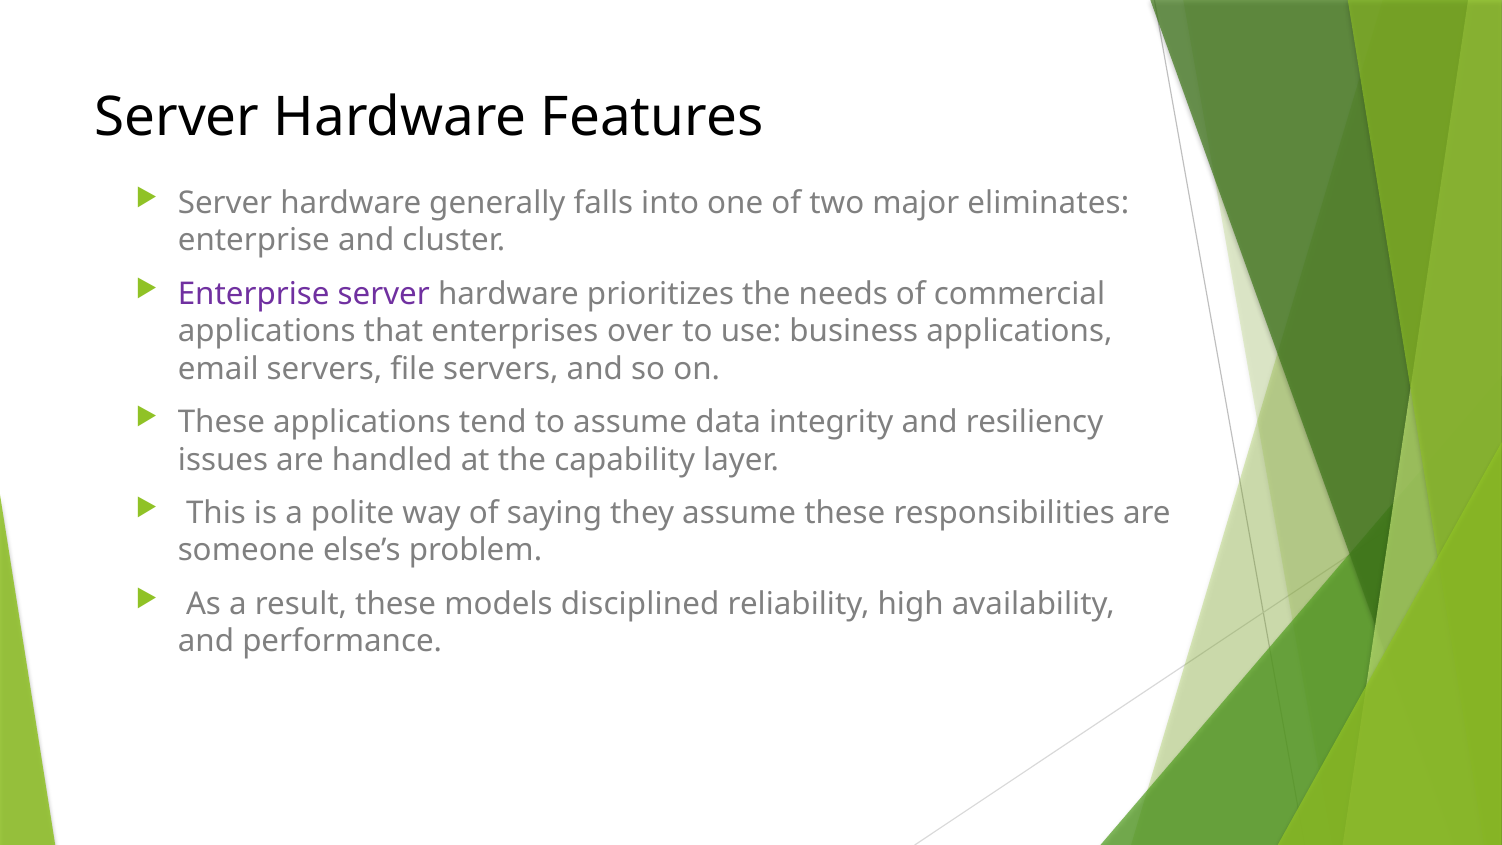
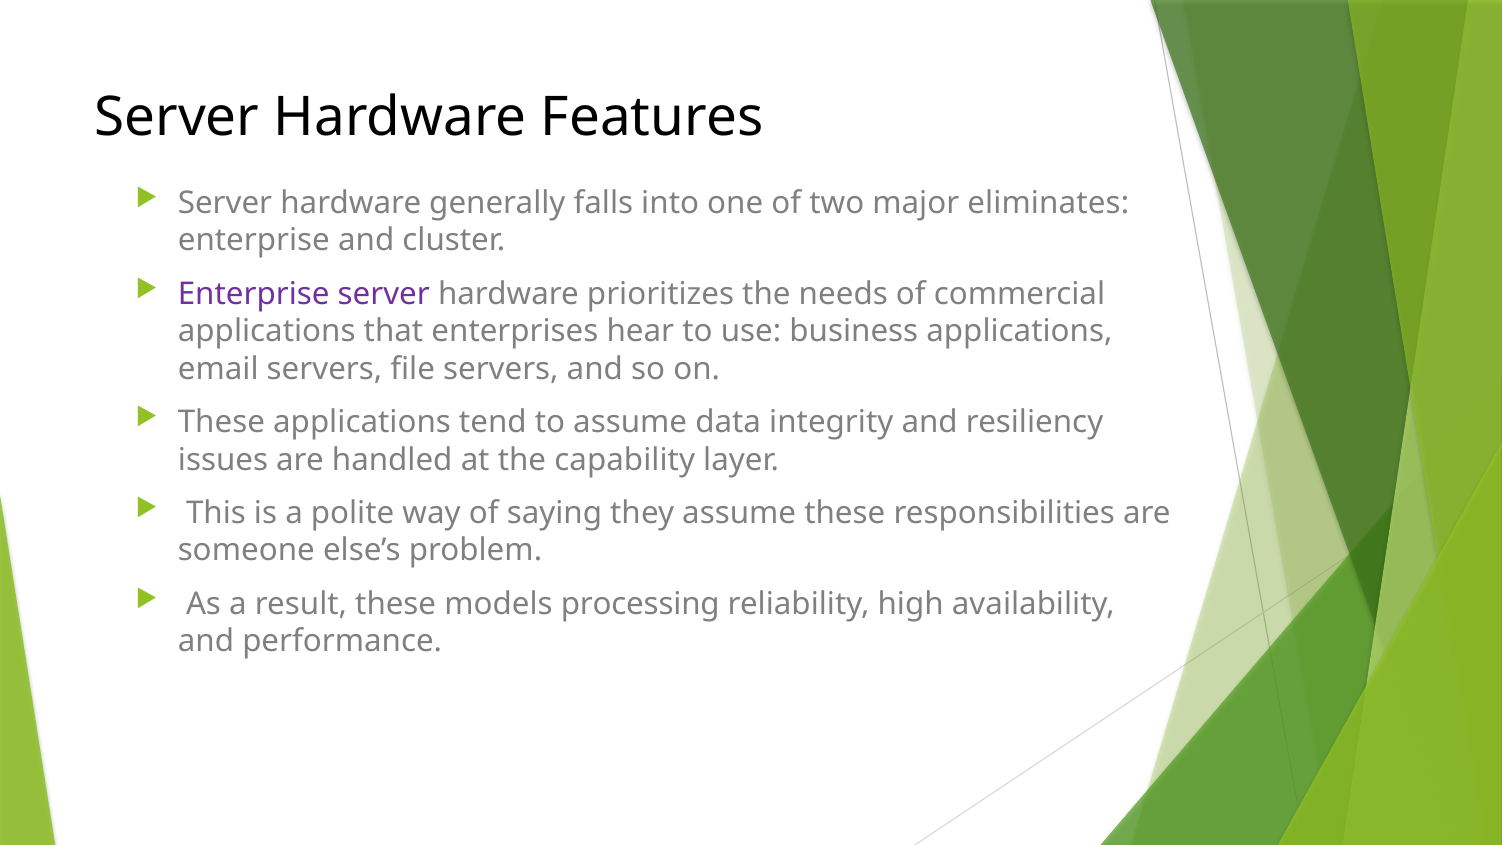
over: over -> hear
disciplined: disciplined -> processing
